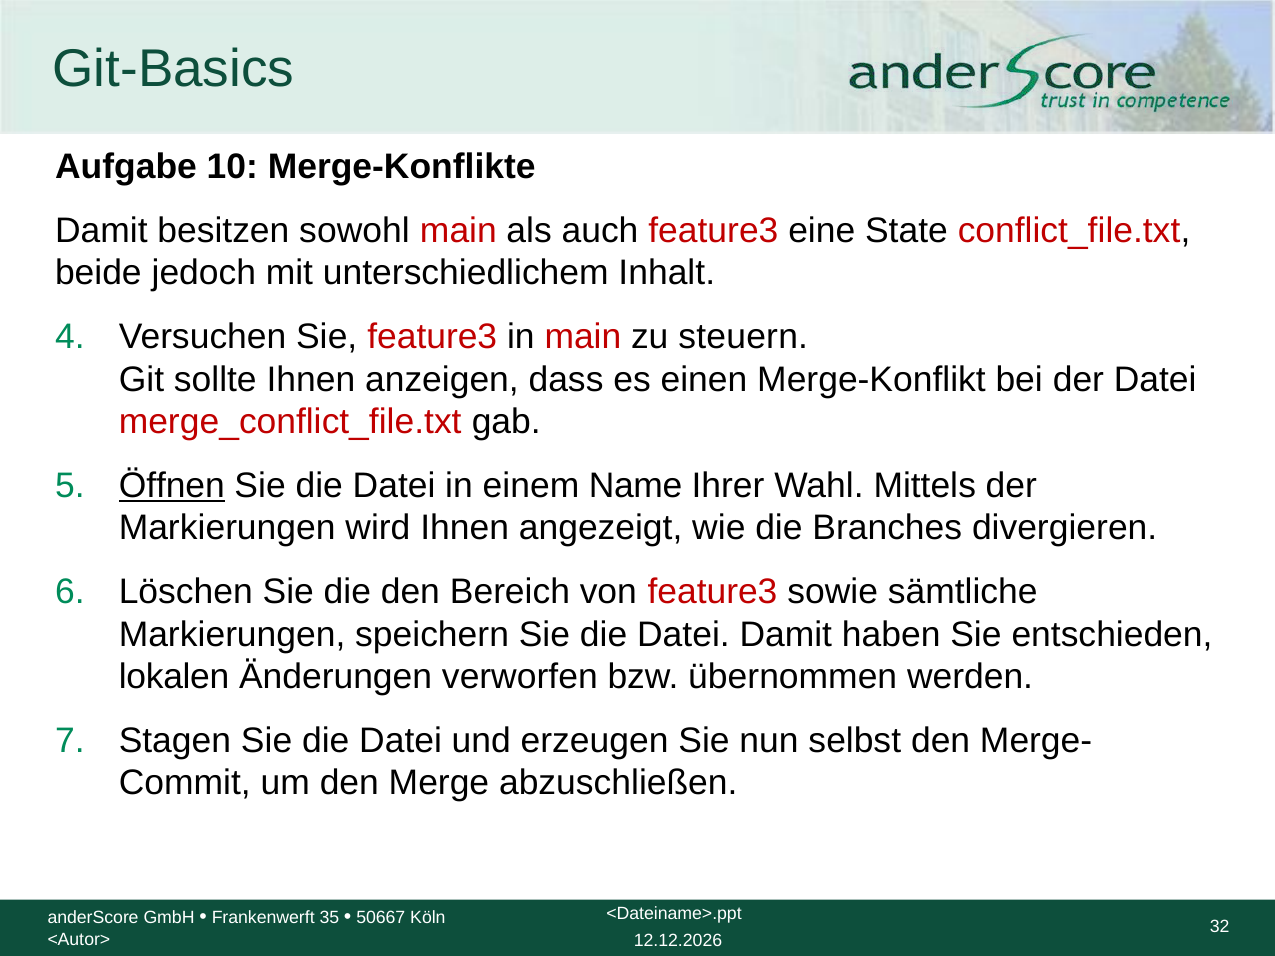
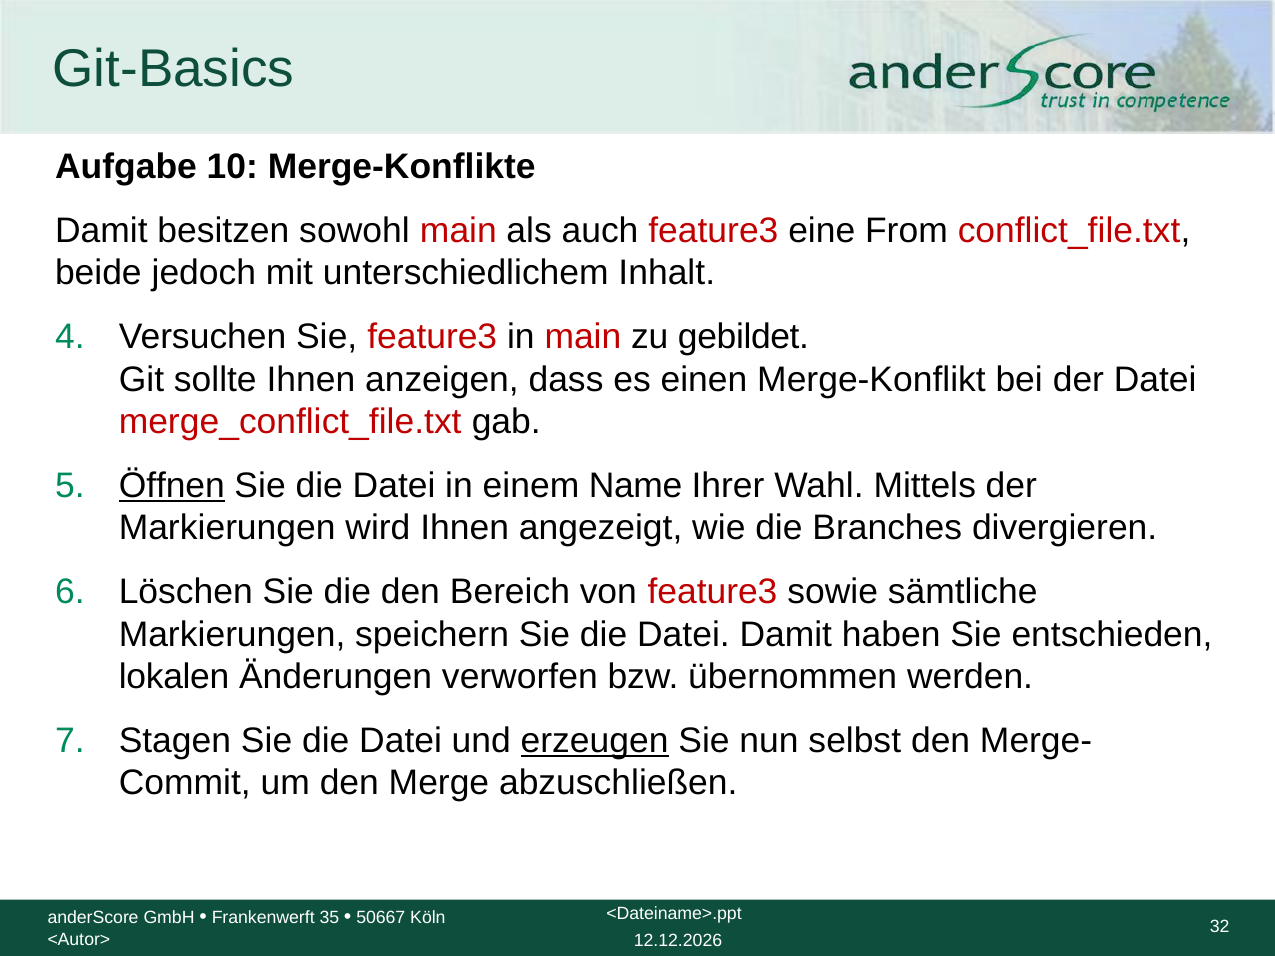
State: State -> From
steuern: steuern -> gebildet
erzeugen underline: none -> present
